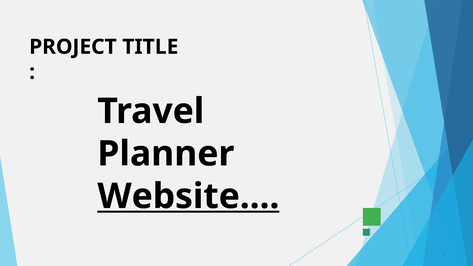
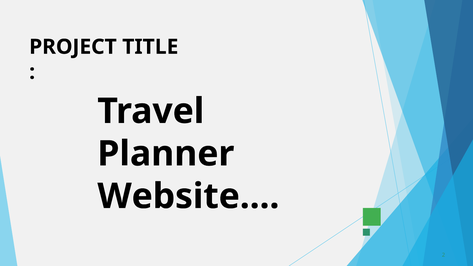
Website underline: present -> none
